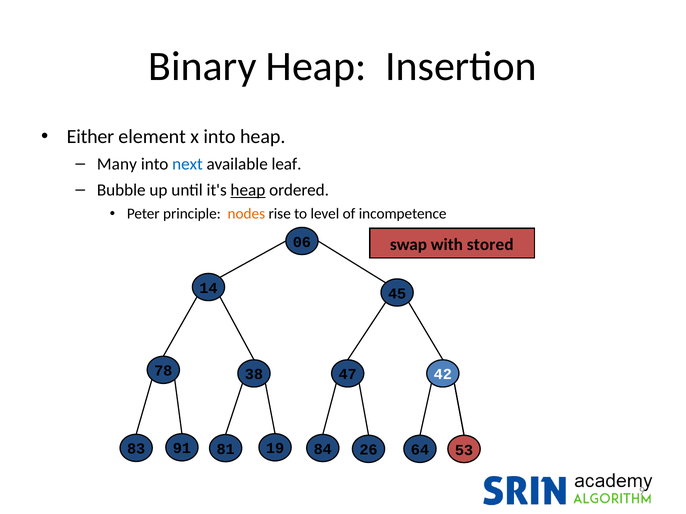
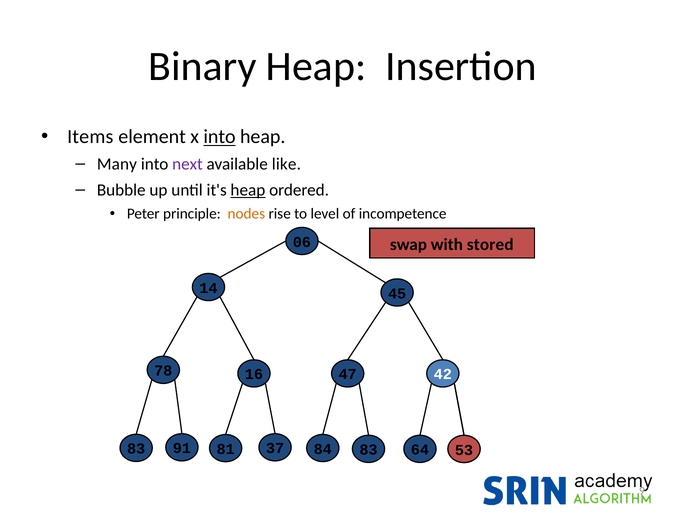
Either: Either -> Items
into at (220, 137) underline: none -> present
next colour: blue -> purple
leaf: leaf -> like
38: 38 -> 16
84 26: 26 -> 83
19: 19 -> 37
